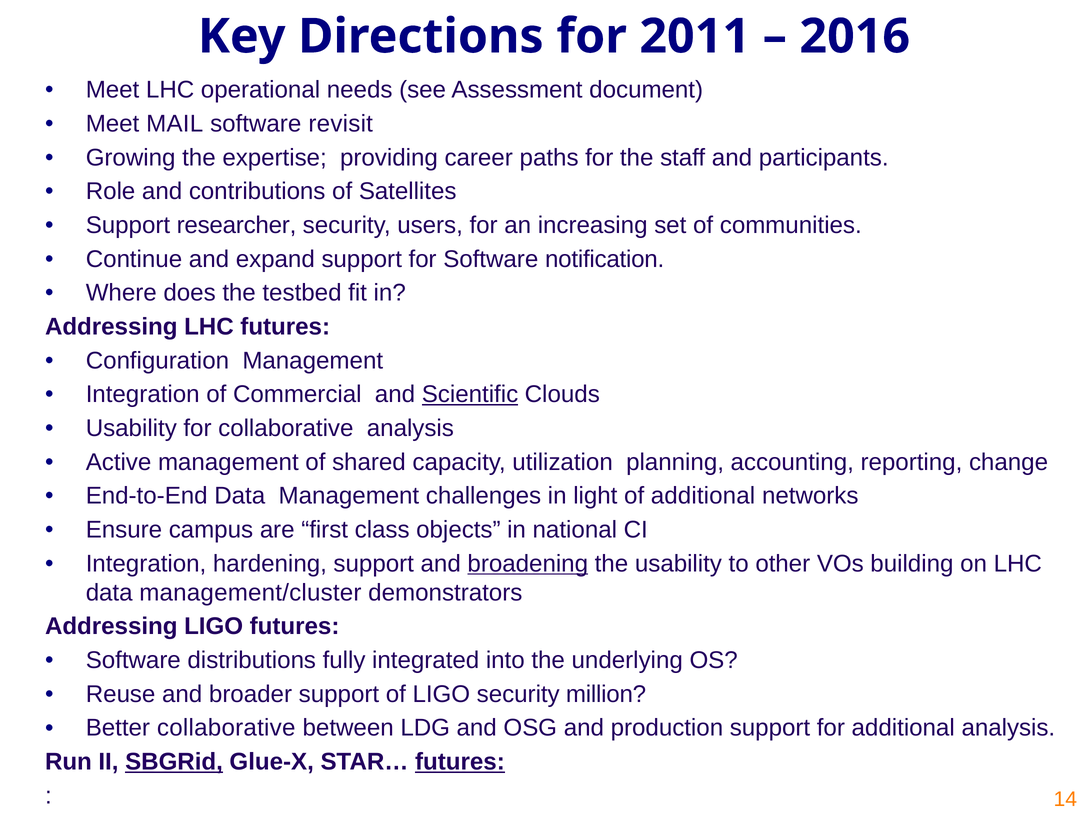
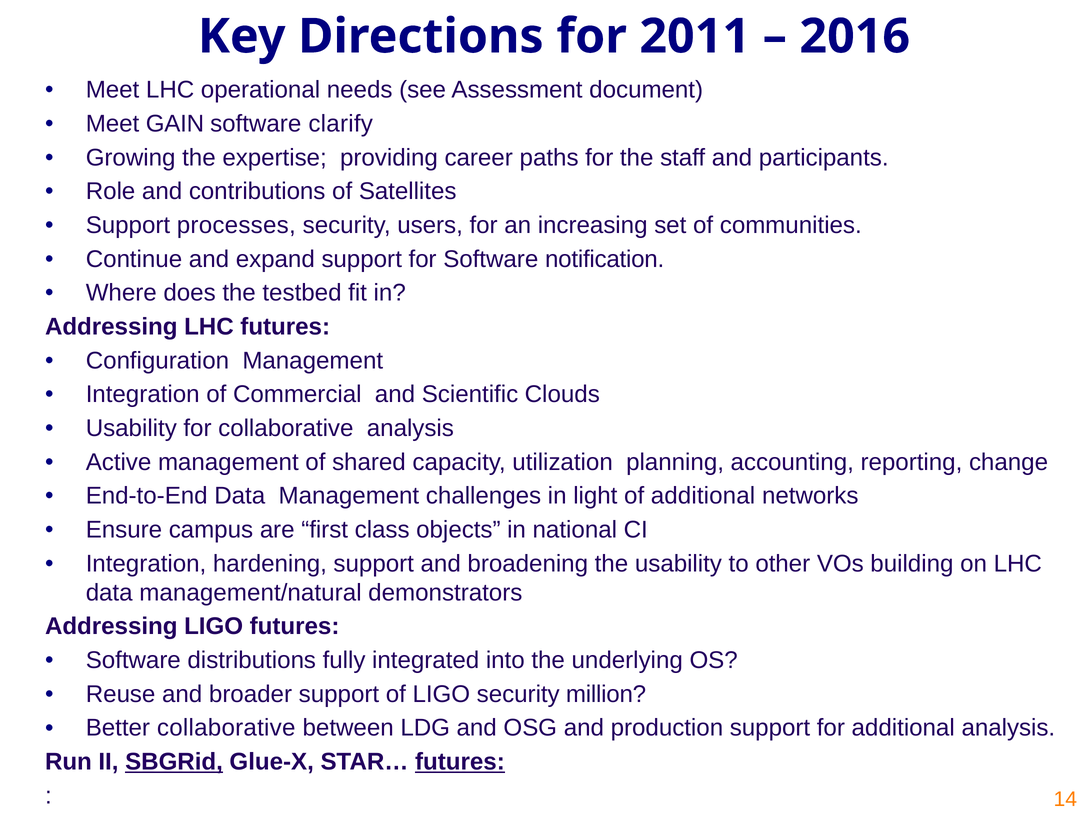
MAIL: MAIL -> GAIN
revisit: revisit -> clarify
researcher: researcher -> processes
Scientific underline: present -> none
broadening underline: present -> none
management/cluster: management/cluster -> management/natural
